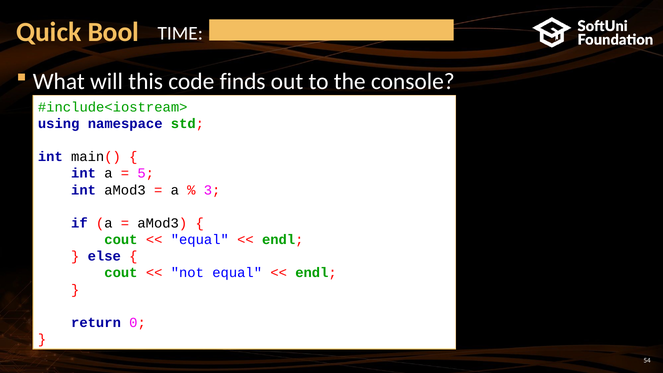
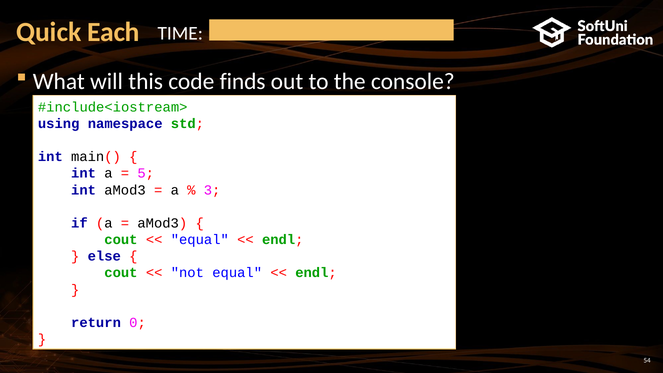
Bool: Bool -> Each
